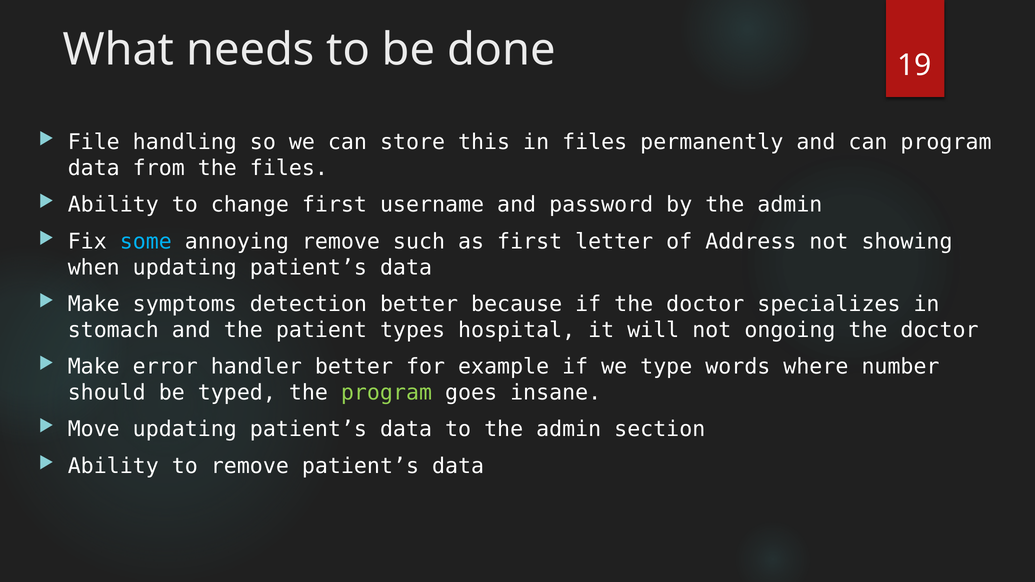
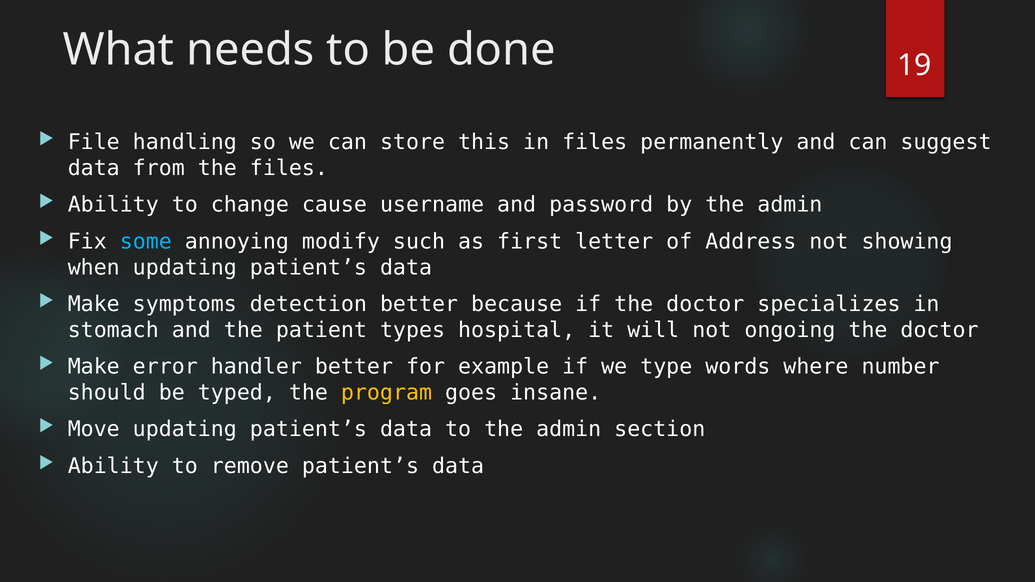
can program: program -> suggest
change first: first -> cause
annoying remove: remove -> modify
program at (386, 393) colour: light green -> yellow
